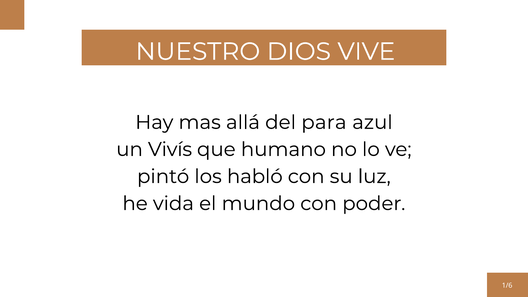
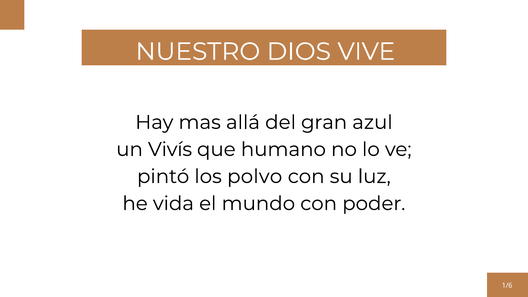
para: para -> gran
habló: habló -> polvo
